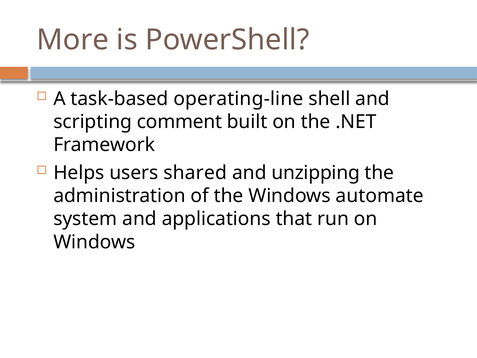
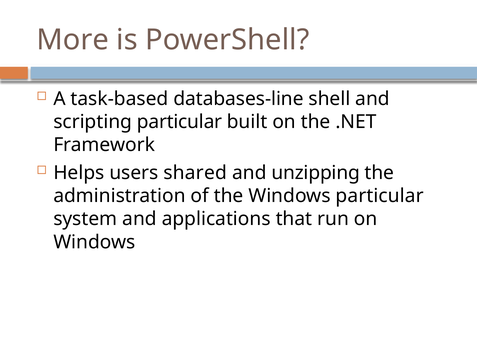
operating-line: operating-line -> databases-line
scripting comment: comment -> particular
Windows automate: automate -> particular
